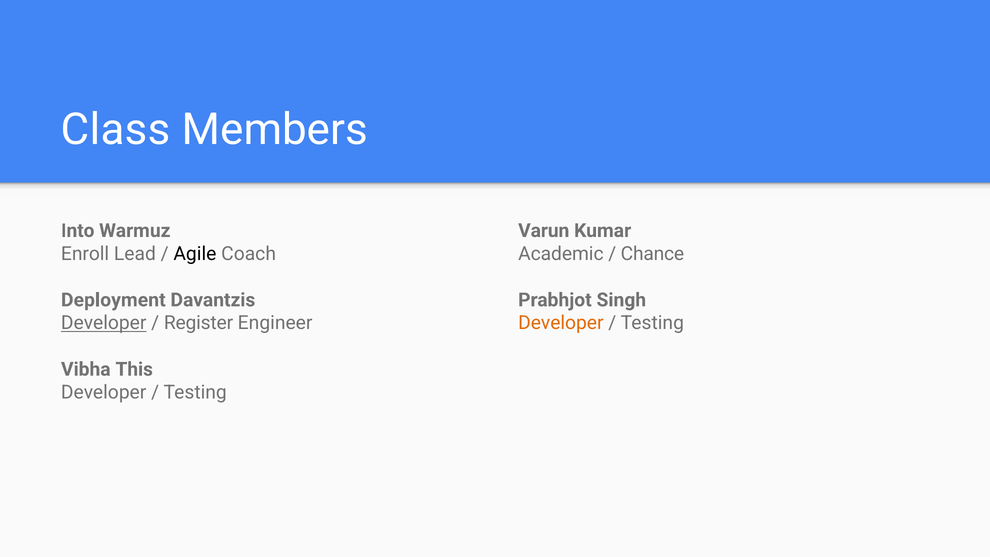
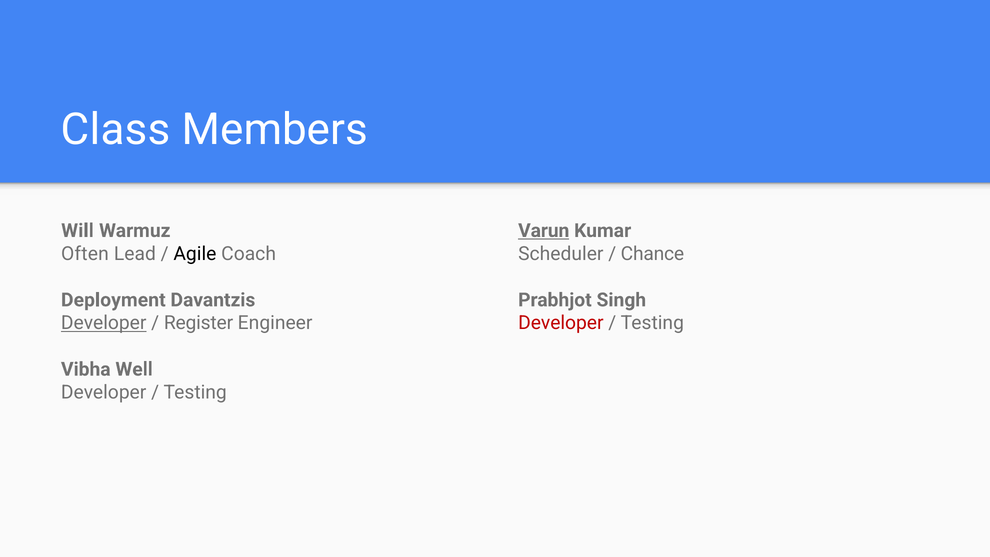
Into: Into -> Will
Varun underline: none -> present
Enroll: Enroll -> Often
Academic: Academic -> Scheduler
Developer at (561, 323) colour: orange -> red
This: This -> Well
